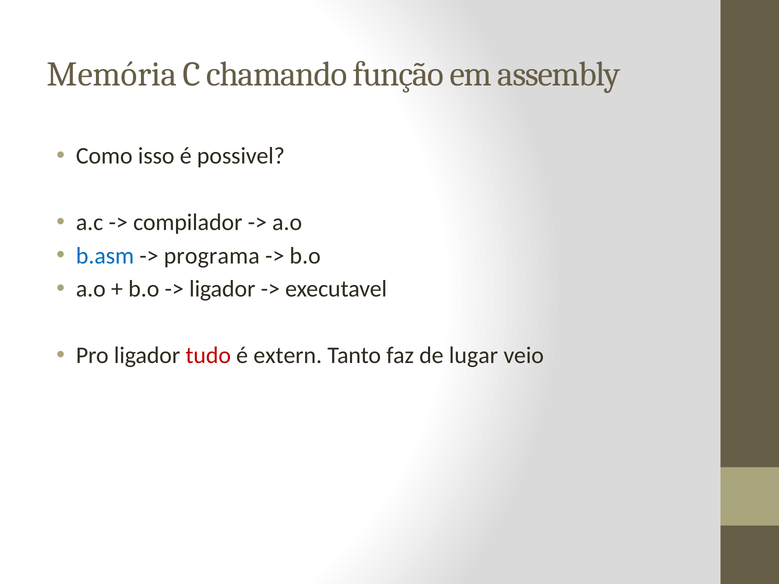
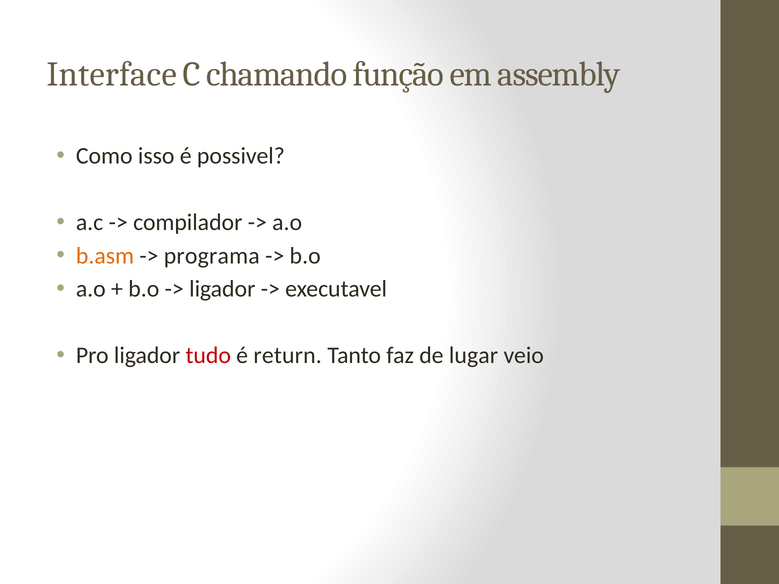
Memória: Memória -> Interface
b.asm colour: blue -> orange
extern: extern -> return
